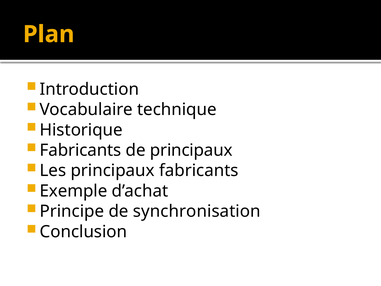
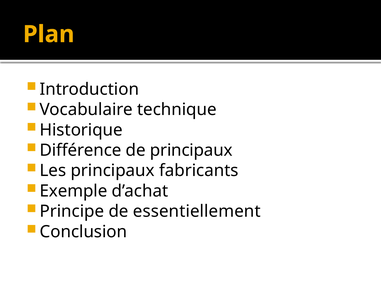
Fabricants at (80, 150): Fabricants -> Différence
synchronisation: synchronisation -> essentiellement
